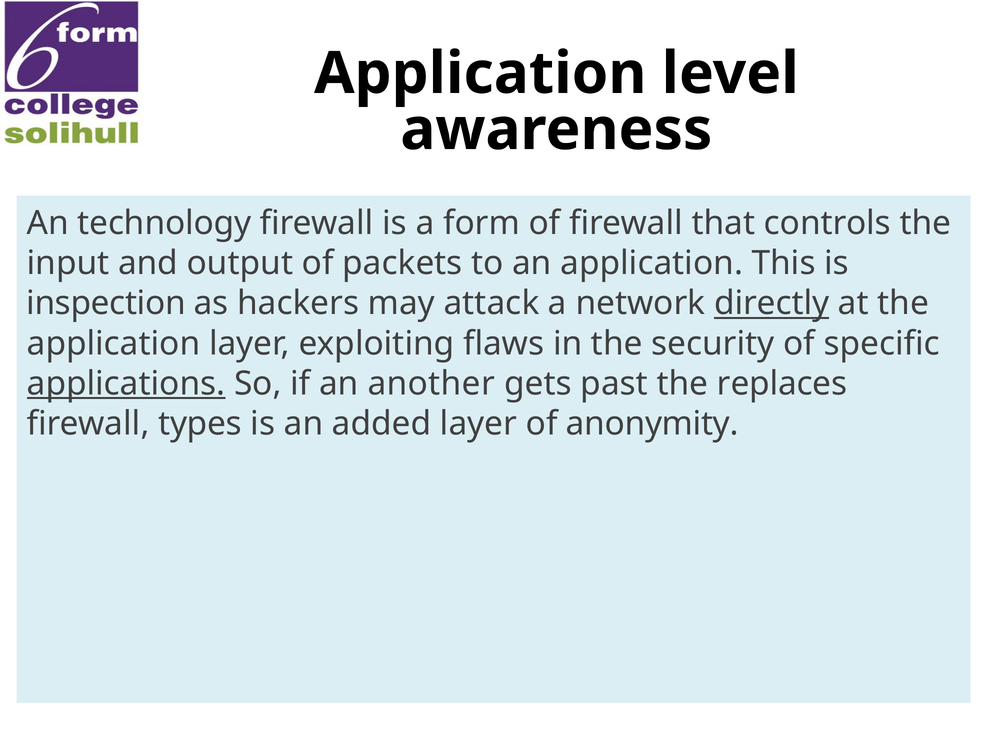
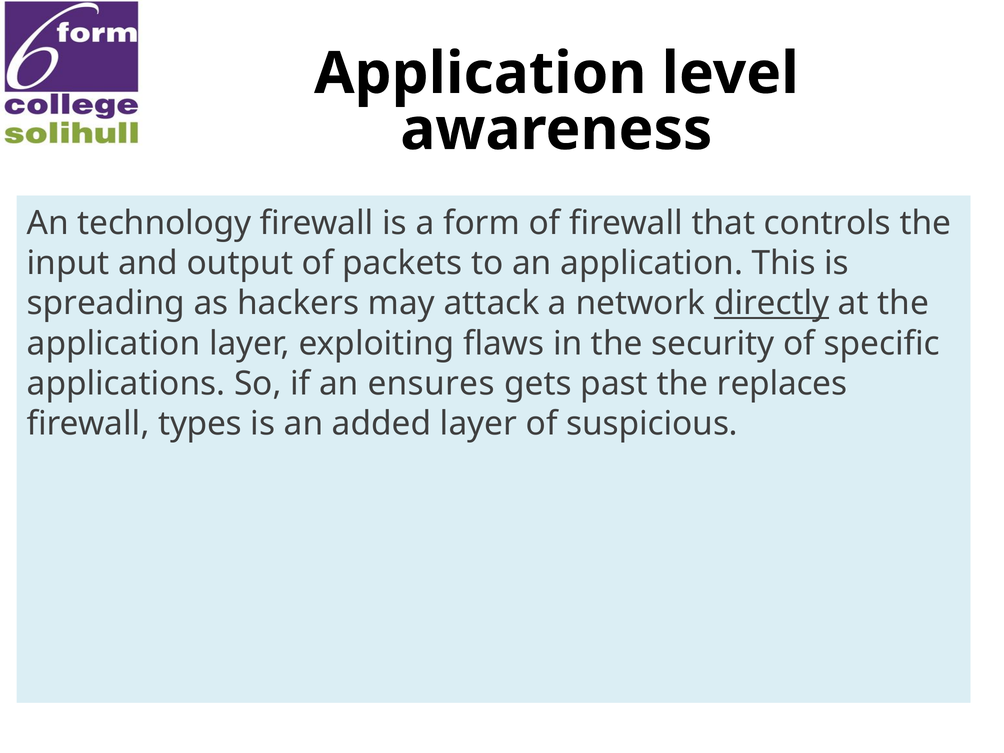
inspection: inspection -> spreading
applications underline: present -> none
another: another -> ensures
anonymity: anonymity -> suspicious
